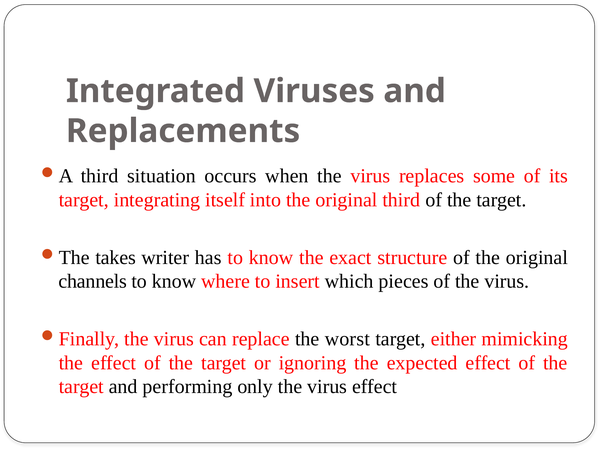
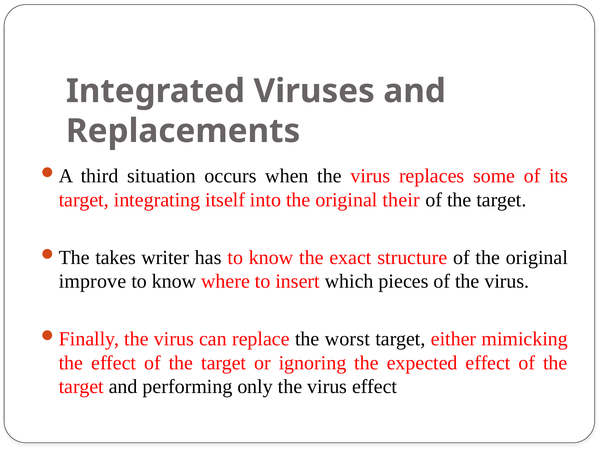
original third: third -> their
channels: channels -> improve
